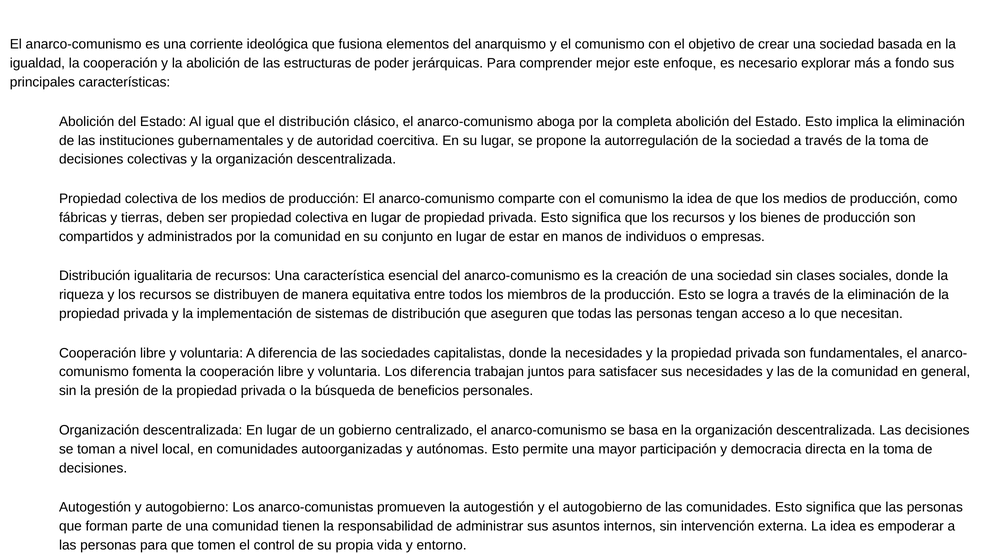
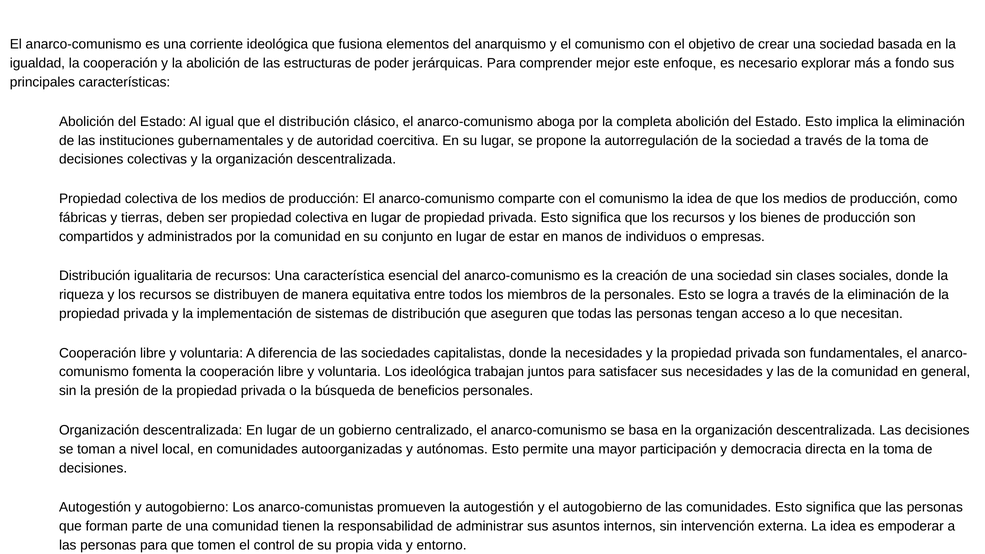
la producción: producción -> personales
Los diferencia: diferencia -> ideológica
